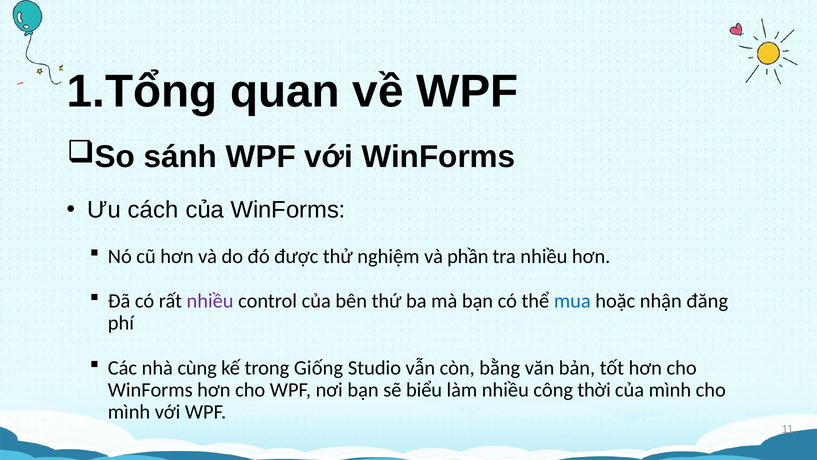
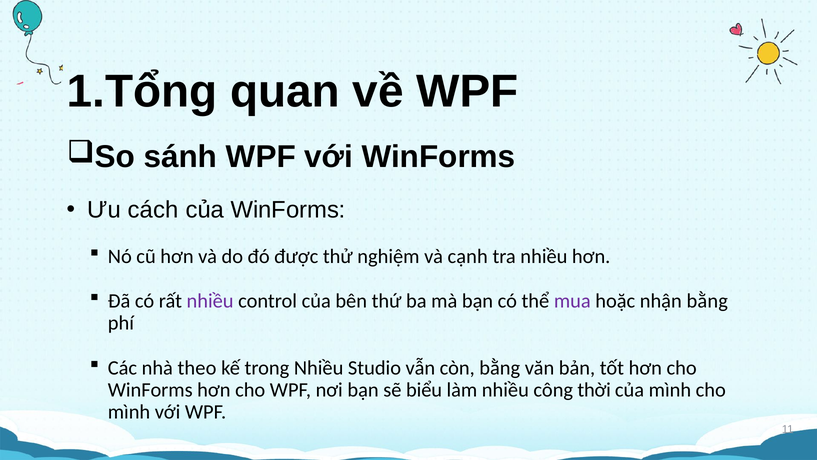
phần: phần -> cạnh
mua colour: blue -> purple
nhận đăng: đăng -> bằng
cùng: cùng -> theo
trong Giống: Giống -> Nhiều
